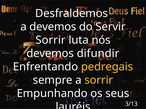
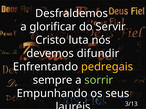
a devemos: devemos -> glorificar
Sorrir at (51, 40): Sorrir -> Cristo
sorrir at (99, 80) colour: yellow -> light green
